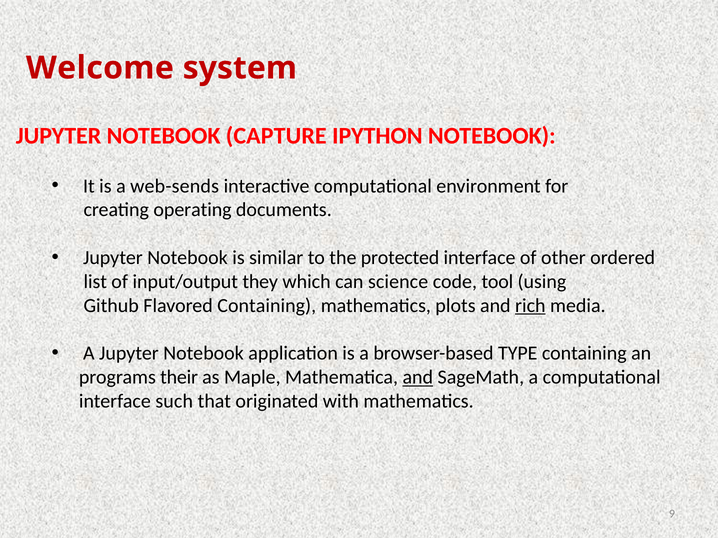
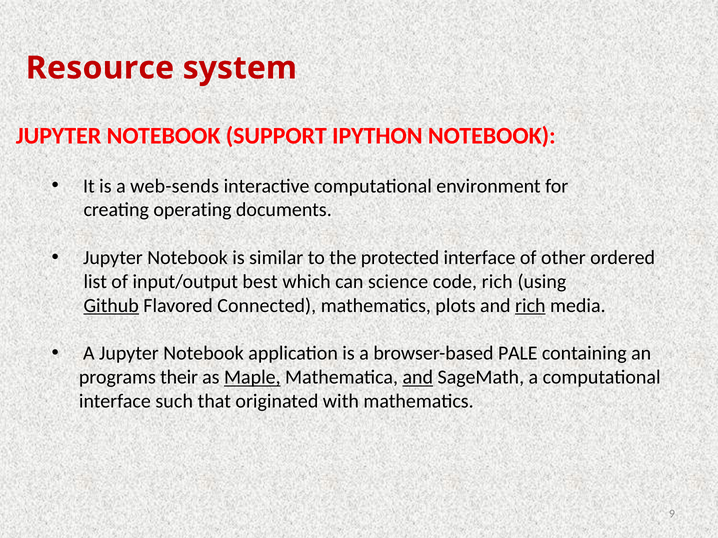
Welcome: Welcome -> Resource
CAPTURE: CAPTURE -> SUPPORT
they: they -> best
code tool: tool -> rich
Github underline: none -> present
Flavored Containing: Containing -> Connected
TYPE: TYPE -> PALE
Maple underline: none -> present
